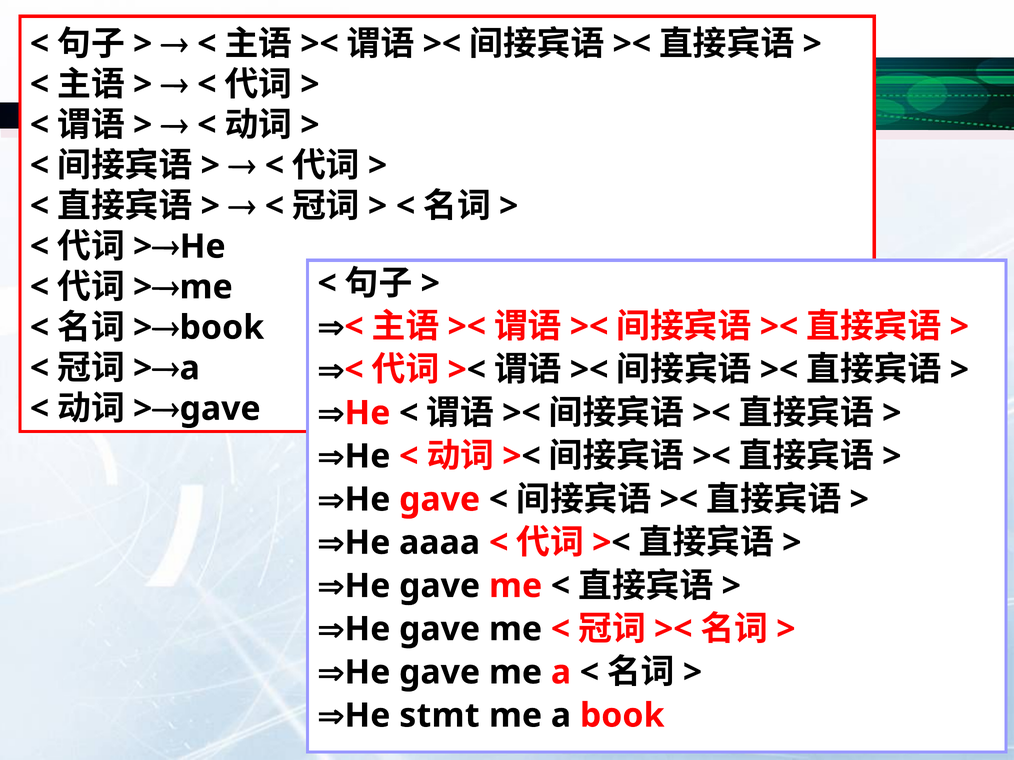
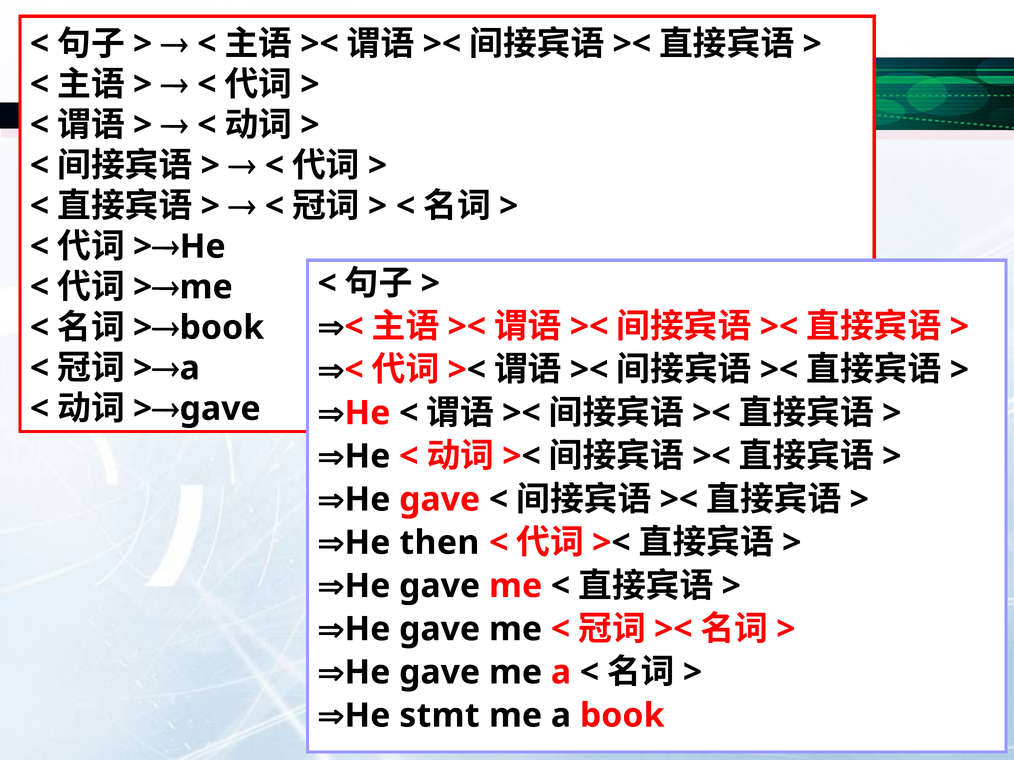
aaaa: aaaa -> then
